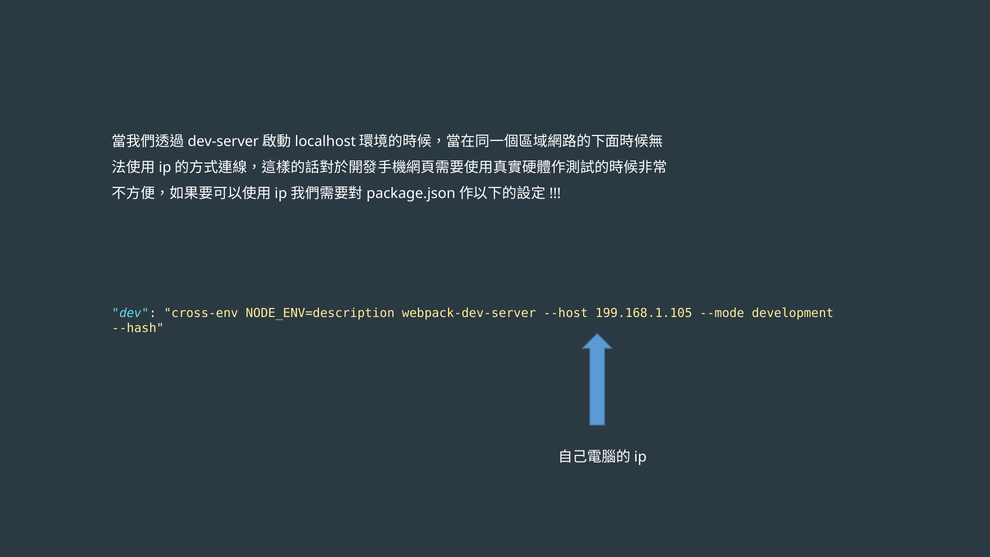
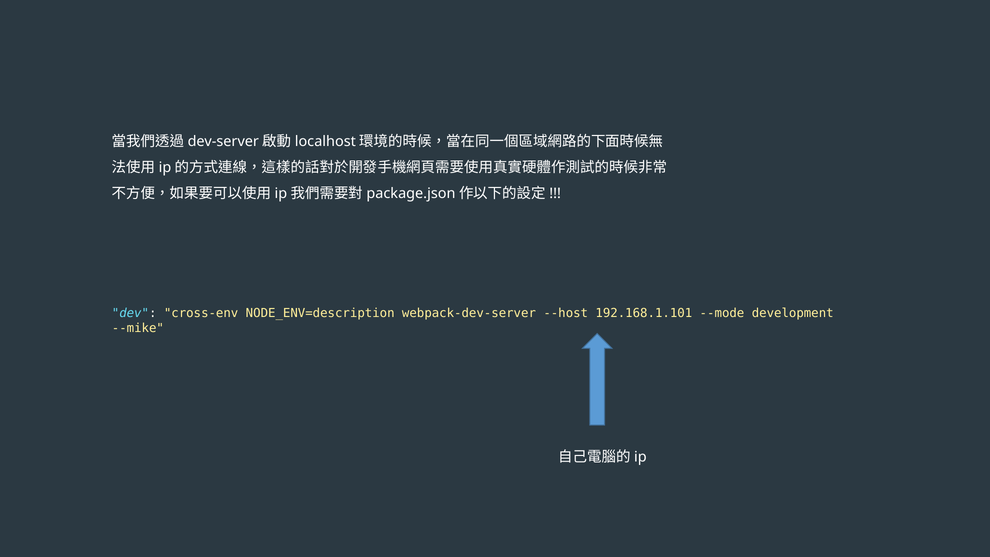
199.168.1.105: 199.168.1.105 -> 192.168.1.101
--hash: --hash -> --mike
